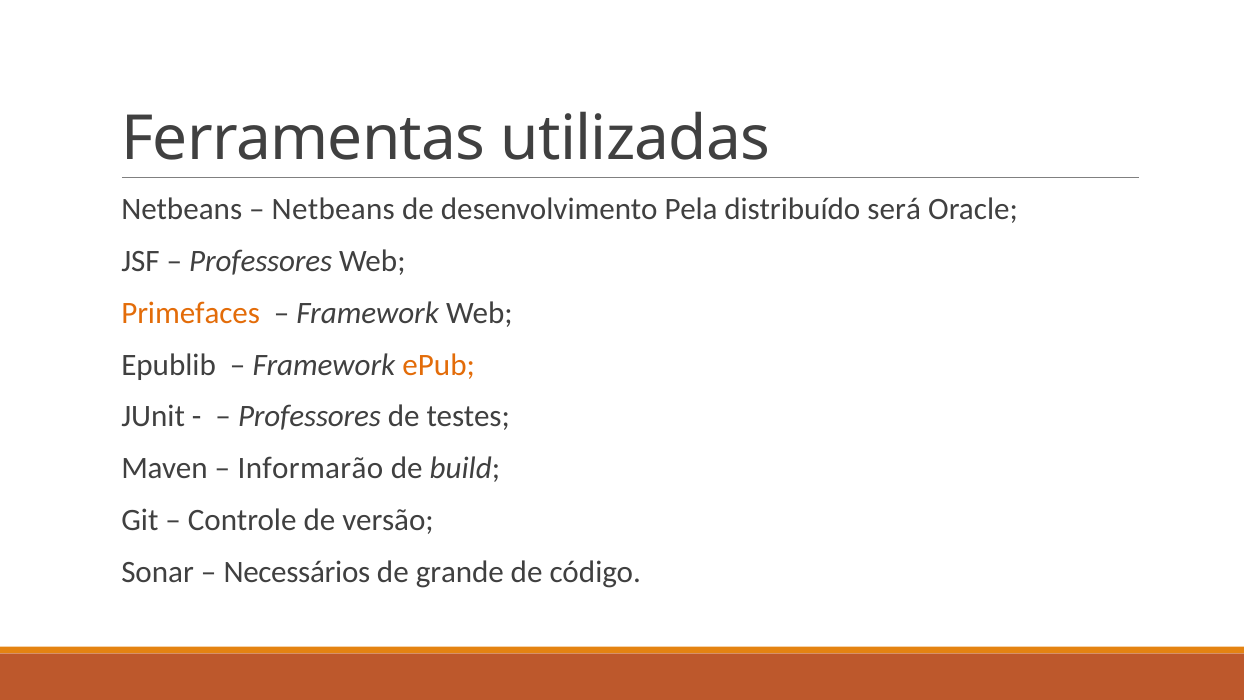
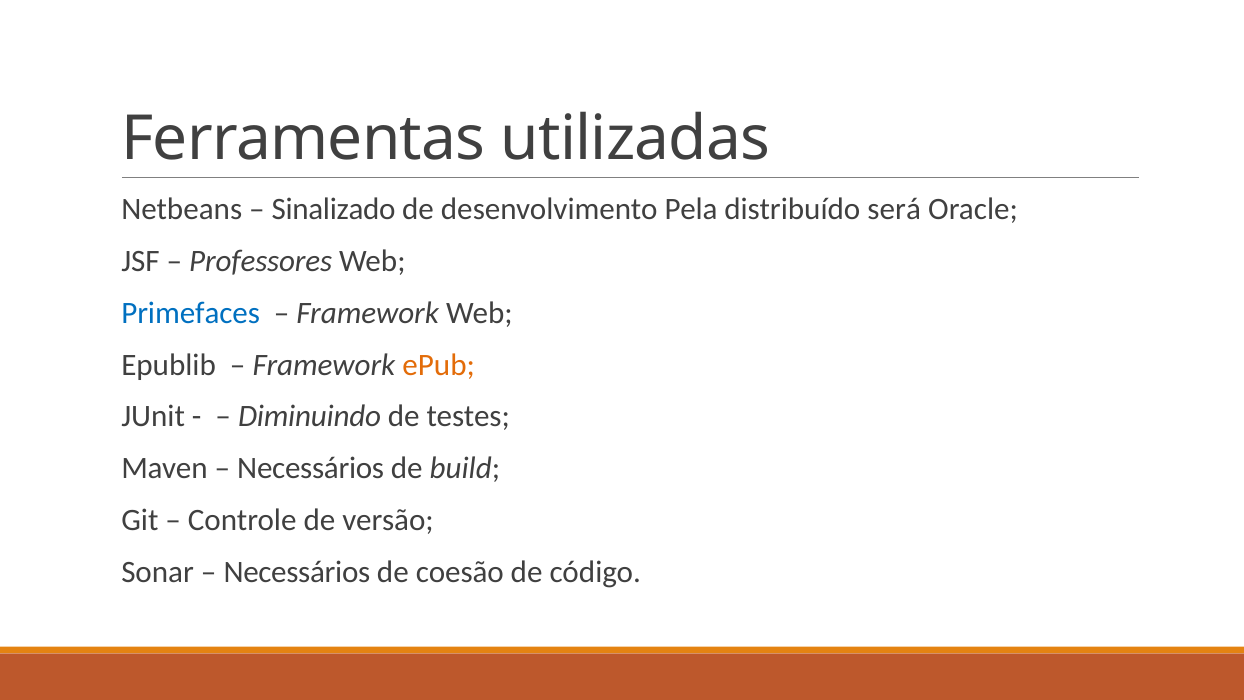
Netbeans at (333, 210): Netbeans -> Sinalizado
Primefaces colour: orange -> blue
Professores at (309, 416): Professores -> Diminuindo
Informarão at (310, 468): Informarão -> Necessários
grande: grande -> coesão
